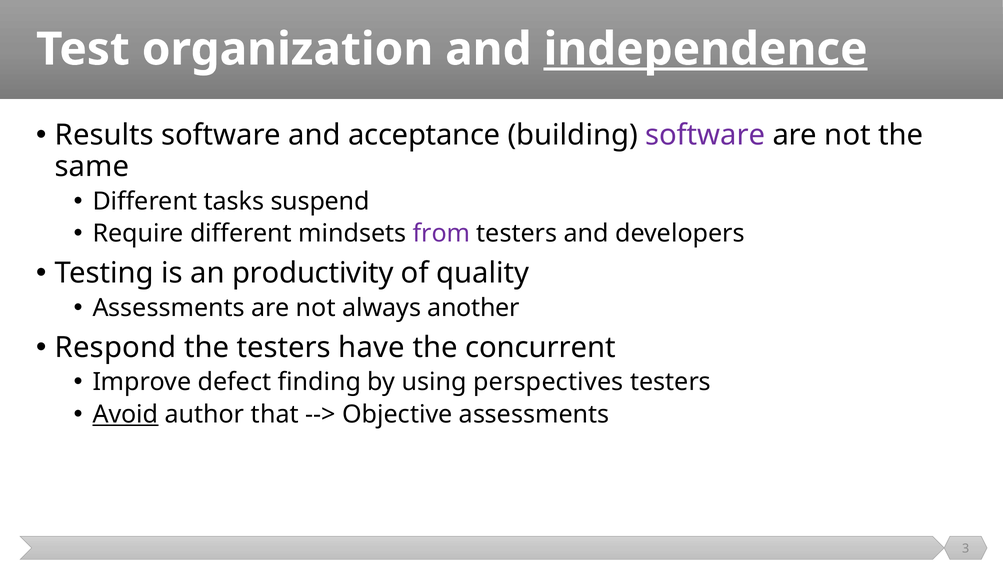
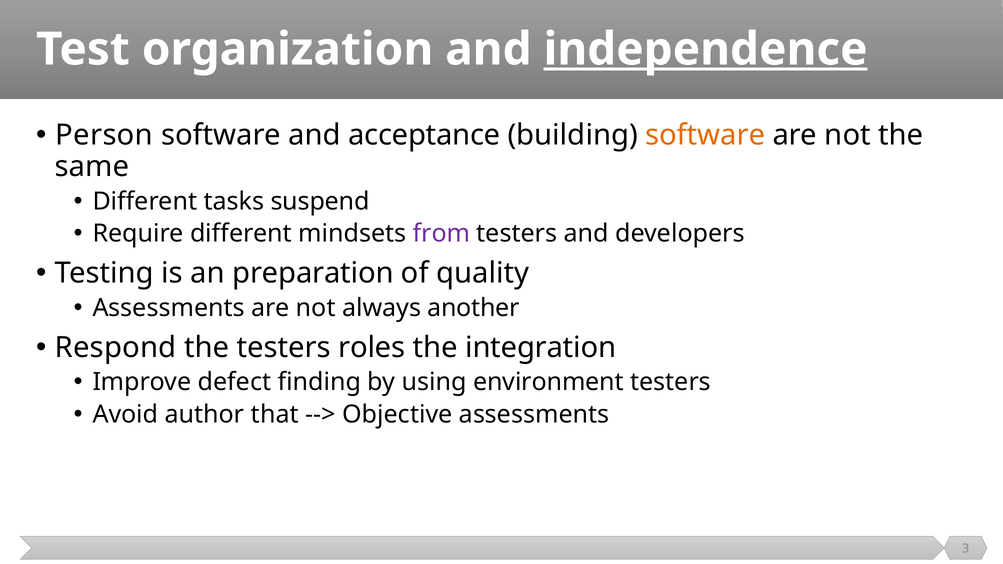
Results: Results -> Person
software at (705, 135) colour: purple -> orange
productivity: productivity -> preparation
have: have -> roles
concurrent: concurrent -> integration
perspectives: perspectives -> environment
Avoid underline: present -> none
